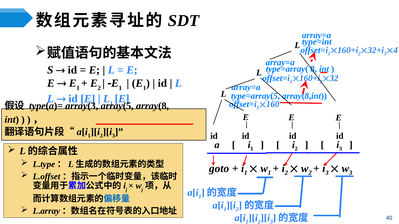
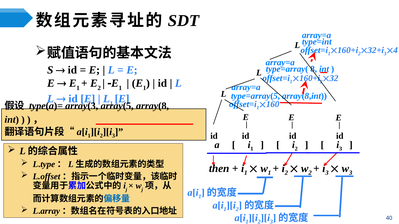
goto: goto -> then
